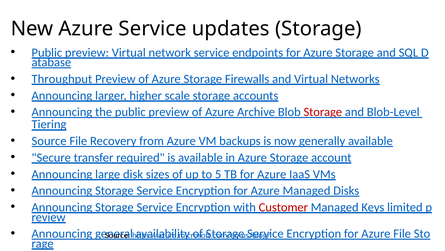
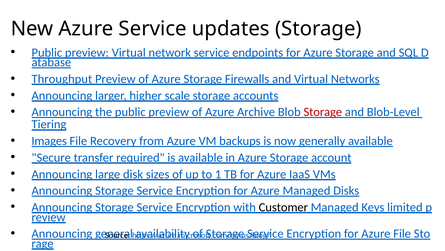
Source at (49, 141): Source -> Images
5: 5 -> 1
Customer colour: red -> black
